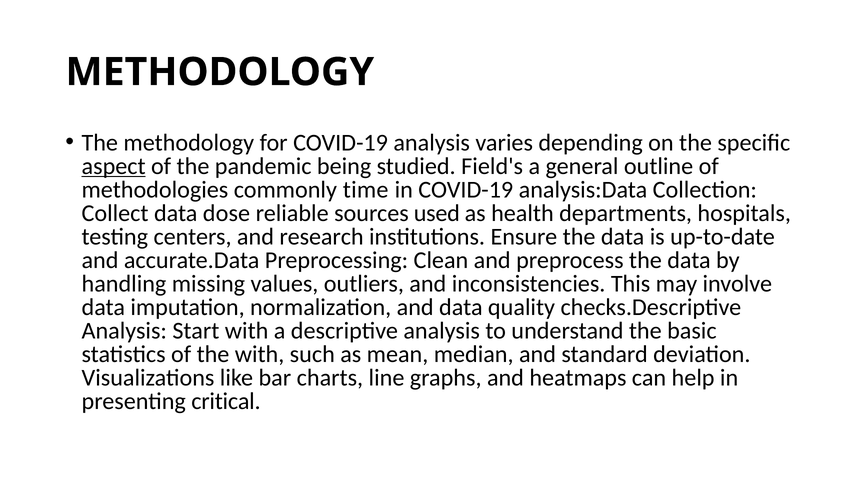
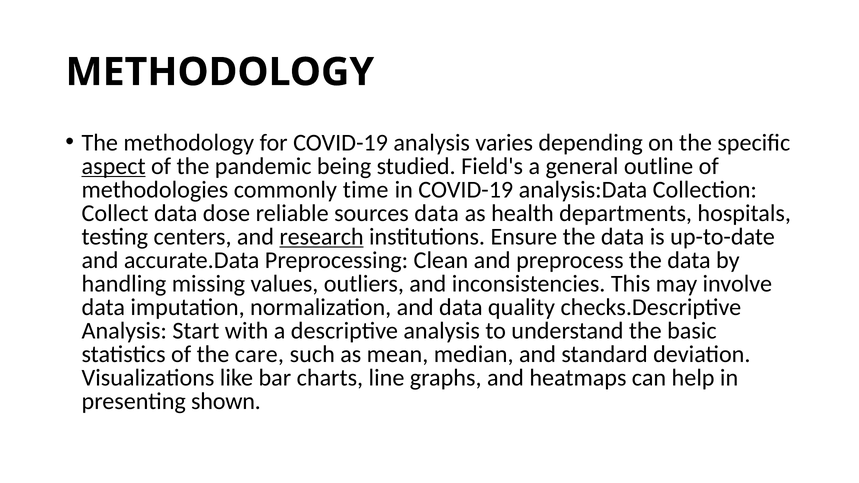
sources used: used -> data
research underline: none -> present
the with: with -> care
critical: critical -> shown
